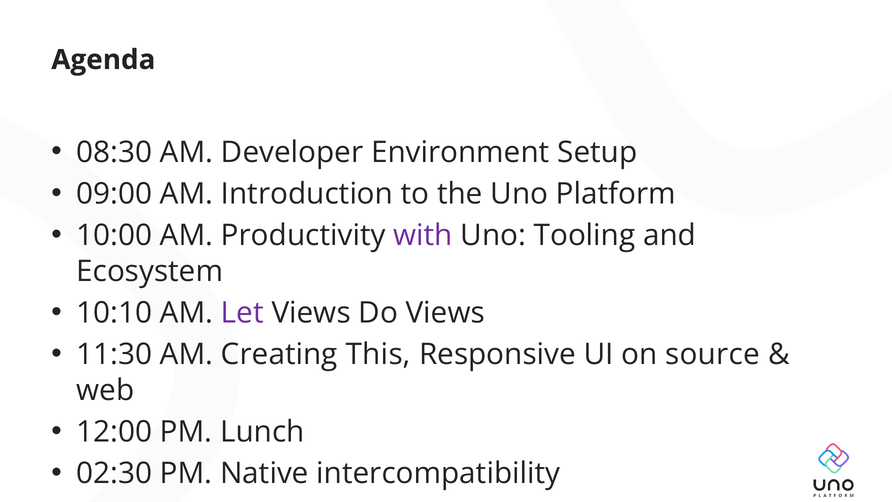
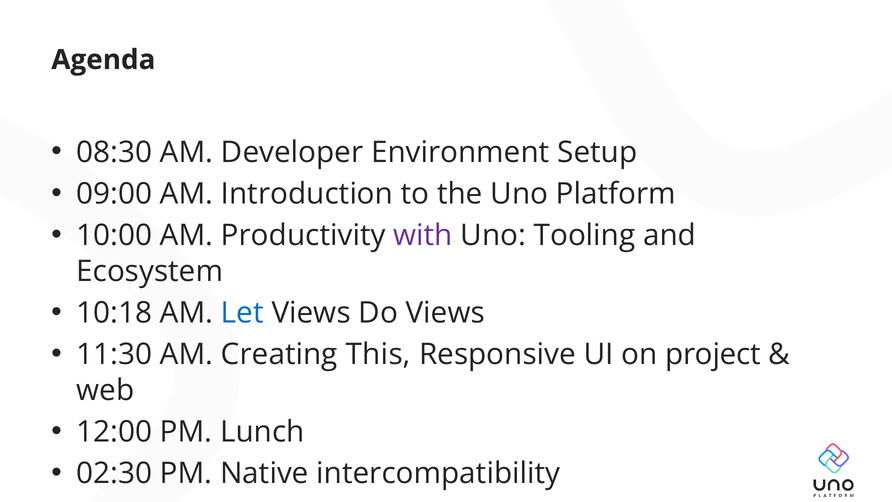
10:10: 10:10 -> 10:18
Let colour: purple -> blue
source: source -> project
